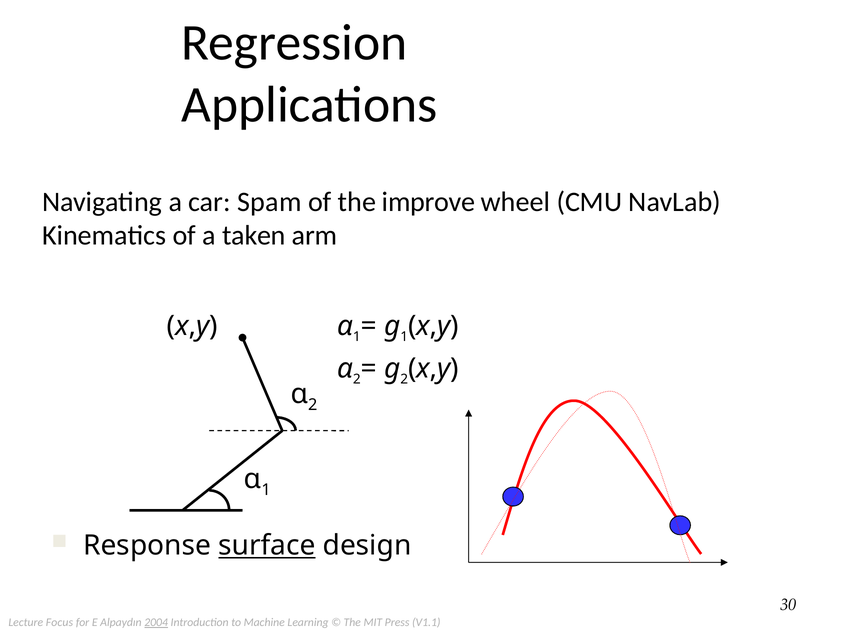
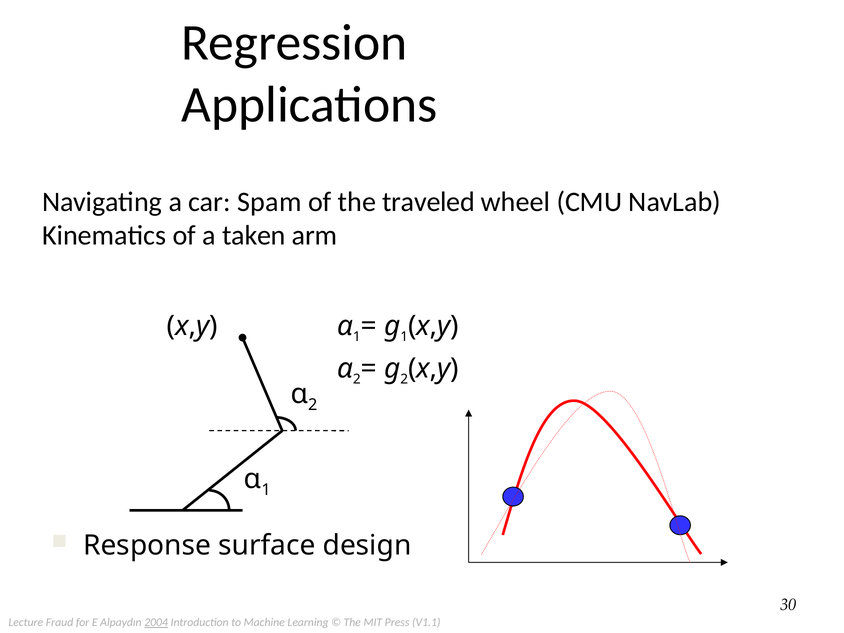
improve: improve -> traveled
surface underline: present -> none
Focus: Focus -> Fraud
